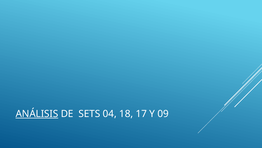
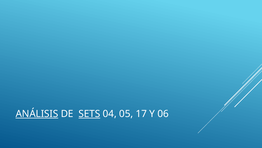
SETS underline: none -> present
18: 18 -> 05
09: 09 -> 06
